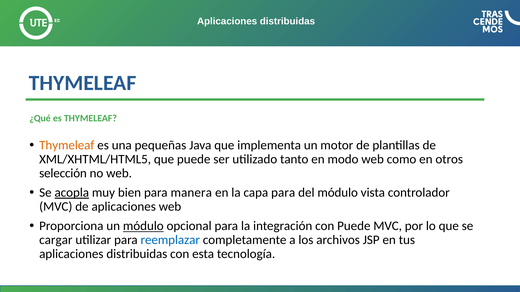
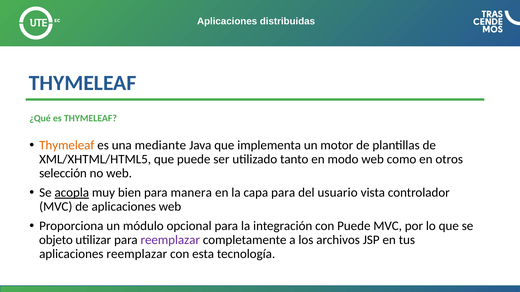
pequeñas: pequeñas -> mediante
del módulo: módulo -> usuario
módulo at (143, 226) underline: present -> none
cargar: cargar -> objeto
reemplazar at (170, 240) colour: blue -> purple
distribuidas at (137, 254): distribuidas -> reemplazar
